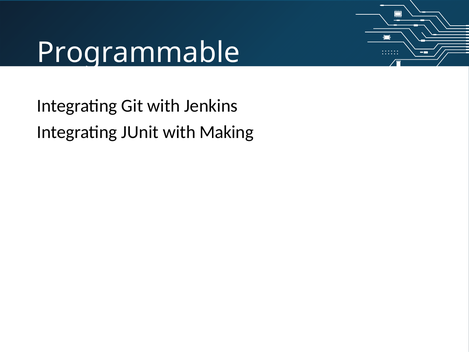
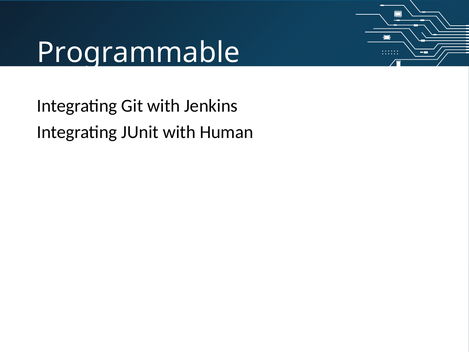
Making: Making -> Human
